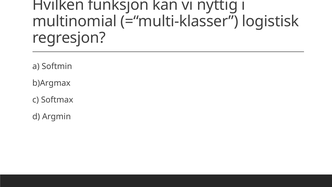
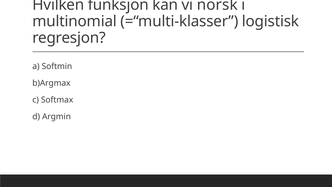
nyttig: nyttig -> norsk
